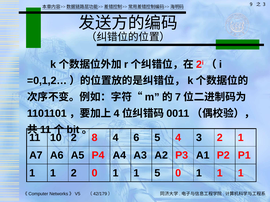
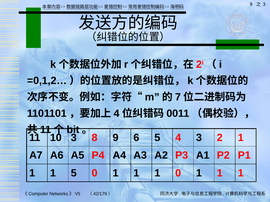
10 2: 2 -> 3
8 4: 4 -> 9
1 2: 2 -> 5
5 at (157, 173): 5 -> 1
